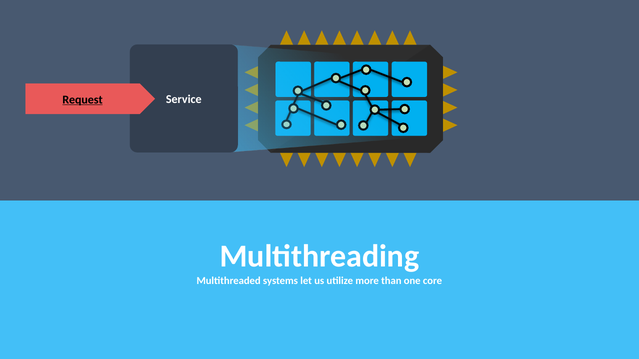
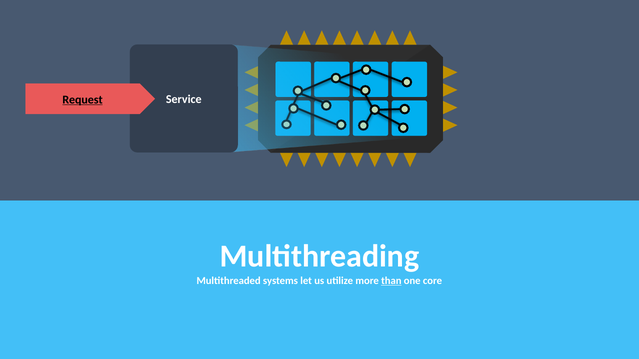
than underline: none -> present
